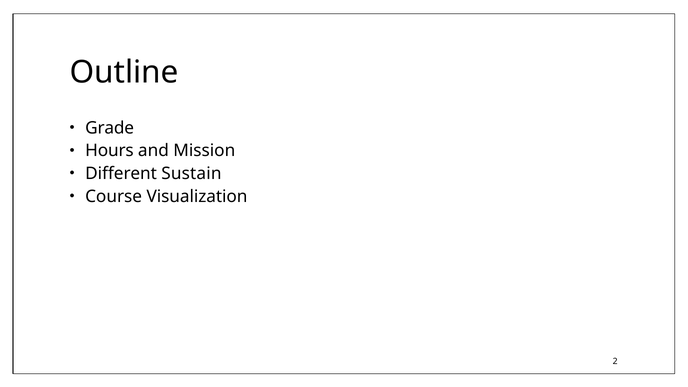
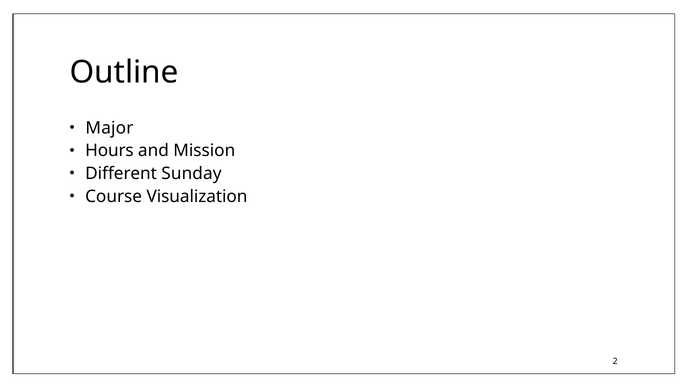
Grade: Grade -> Major
Sustain: Sustain -> Sunday
